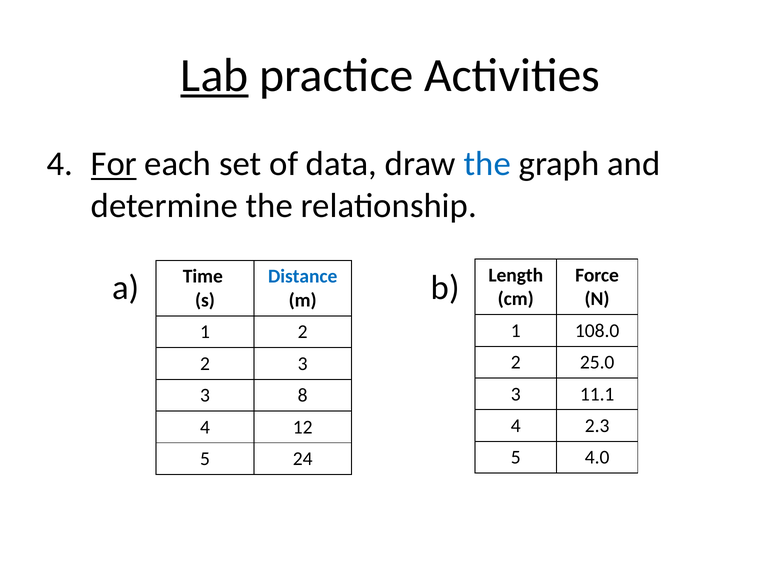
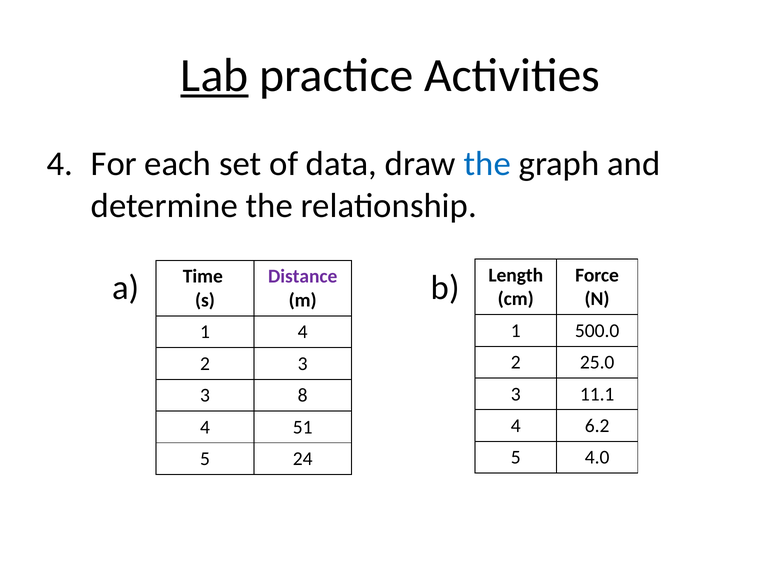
For underline: present -> none
Distance colour: blue -> purple
108.0: 108.0 -> 500.0
1 2: 2 -> 4
2.3: 2.3 -> 6.2
12: 12 -> 51
